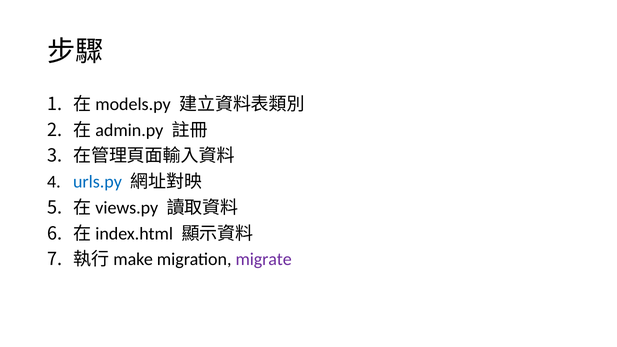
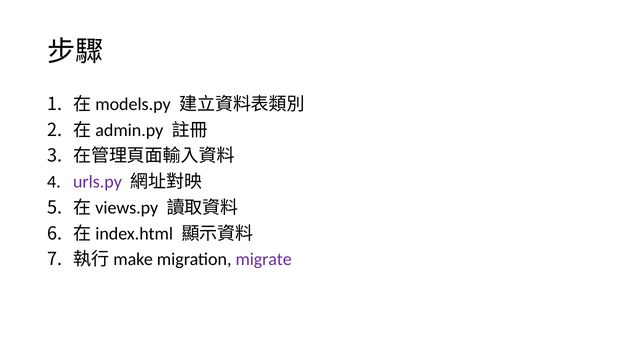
urls.py colour: blue -> purple
